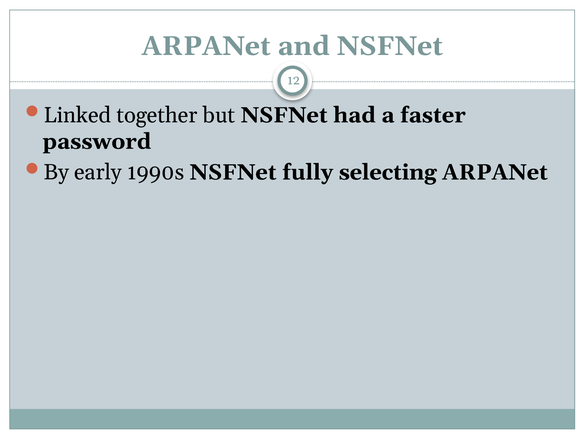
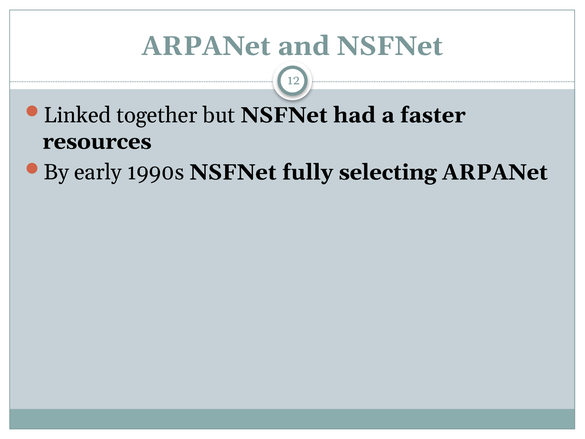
password: password -> resources
